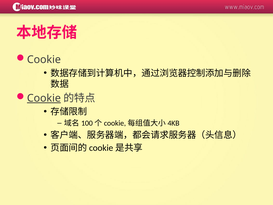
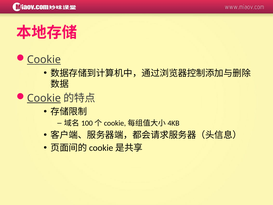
Cookie at (44, 60) underline: none -> present
